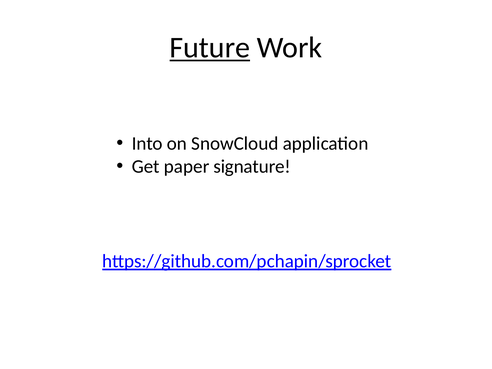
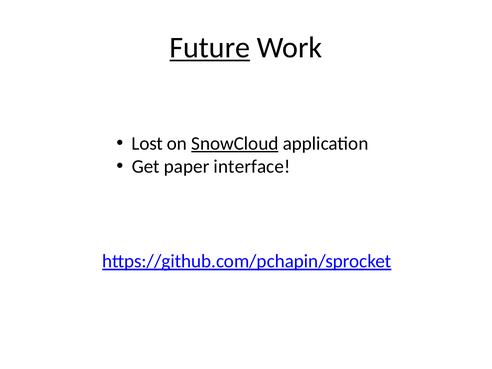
Into: Into -> Lost
SnowCloud underline: none -> present
signature: signature -> interface
